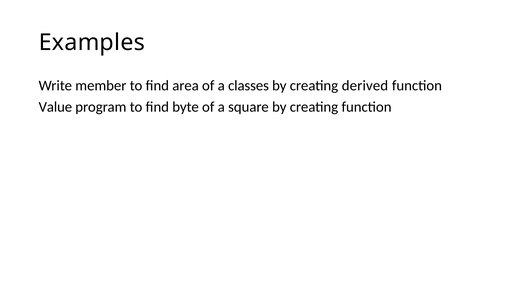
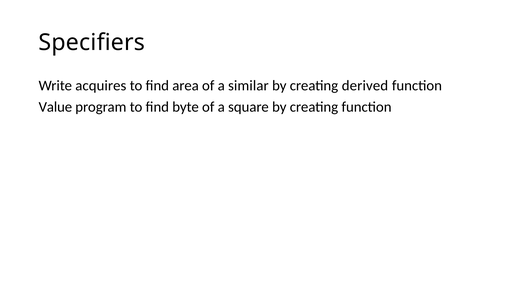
Examples: Examples -> Specifiers
member: member -> acquires
classes: classes -> similar
